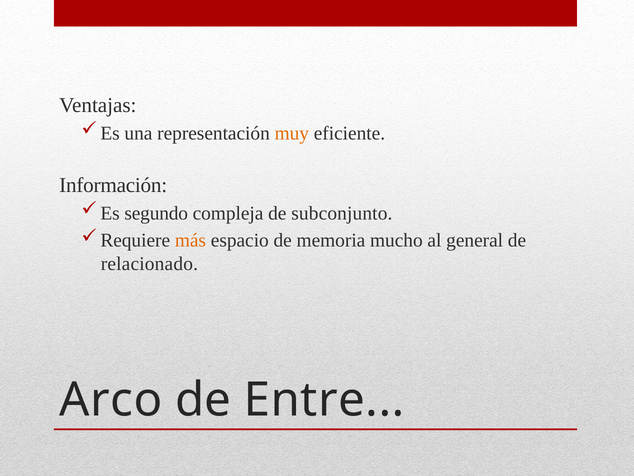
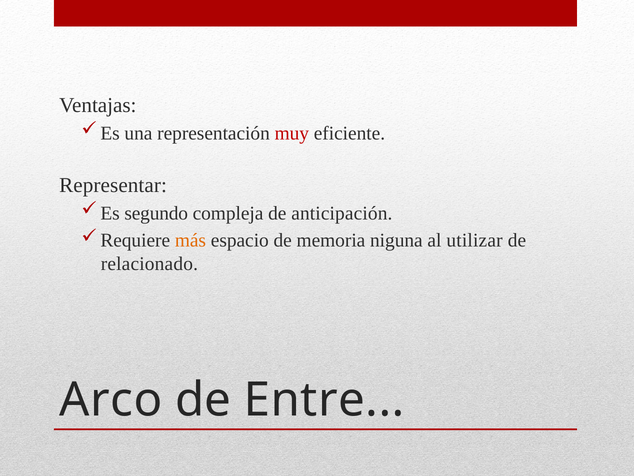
muy colour: orange -> red
Información: Información -> Representar
subconjunto: subconjunto -> anticipación
mucho: mucho -> niguna
general: general -> utilizar
